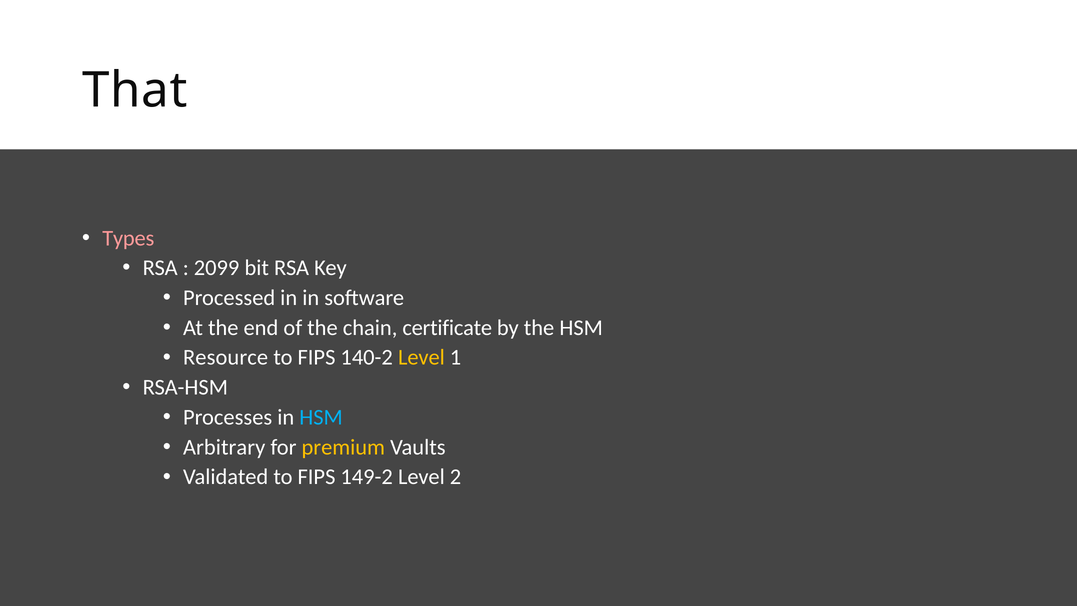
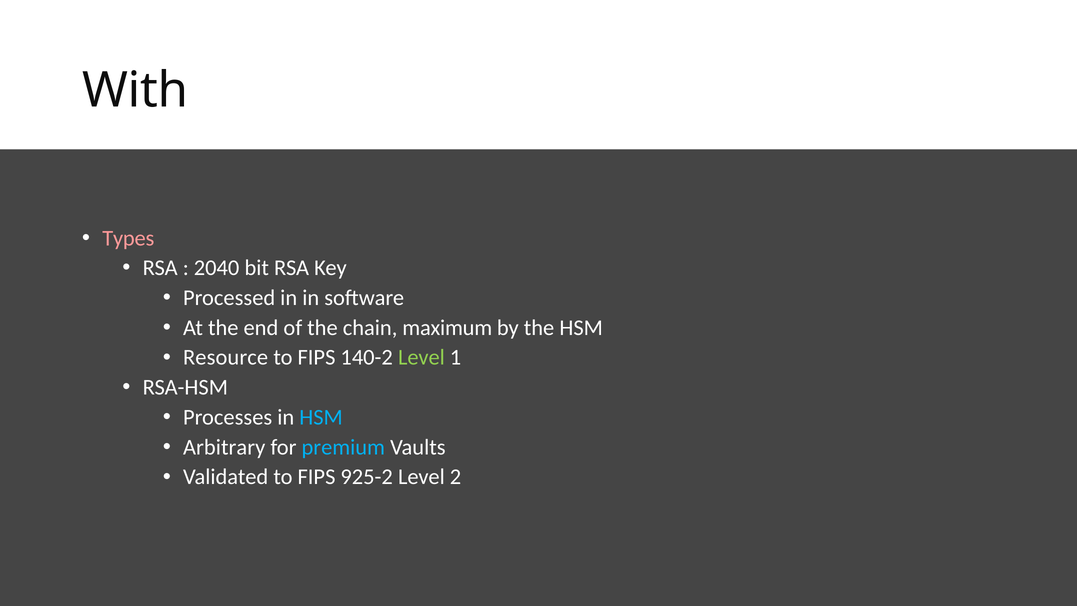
That: That -> With
2099: 2099 -> 2040
certificate: certificate -> maximum
Level at (421, 357) colour: yellow -> light green
premium colour: yellow -> light blue
149-2: 149-2 -> 925-2
